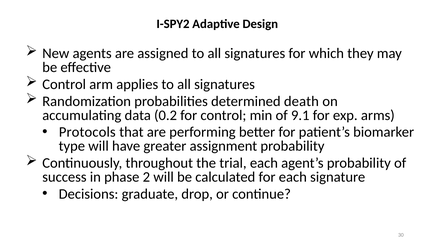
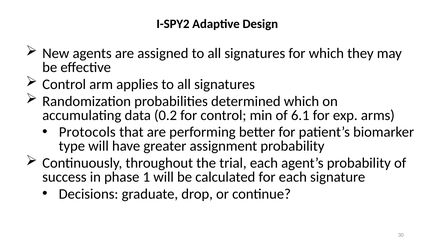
determined death: death -> which
9.1: 9.1 -> 6.1
2: 2 -> 1
